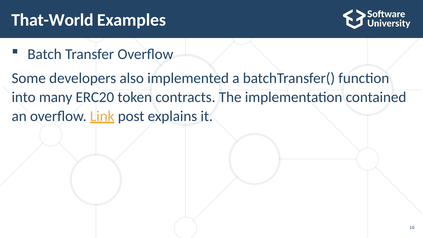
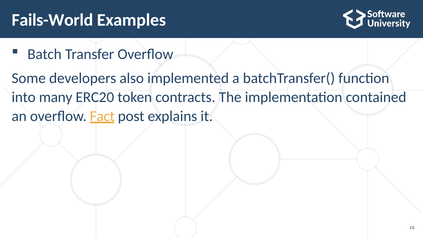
That-World: That-World -> Fails-World
Link: Link -> Fact
